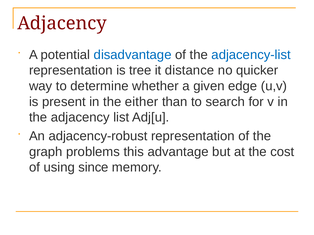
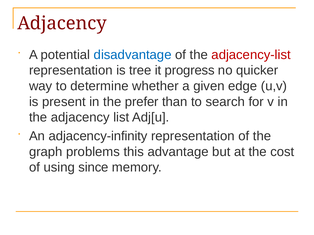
adjacency-list colour: blue -> red
distance: distance -> progress
either: either -> prefer
adjacency-robust: adjacency-robust -> adjacency-infinity
